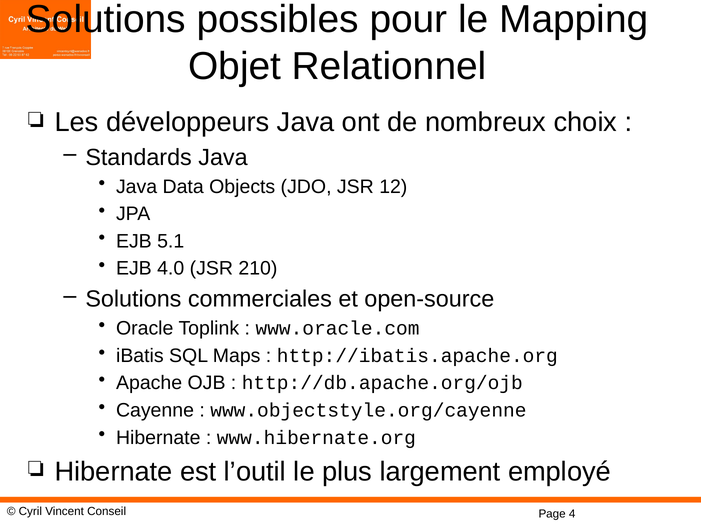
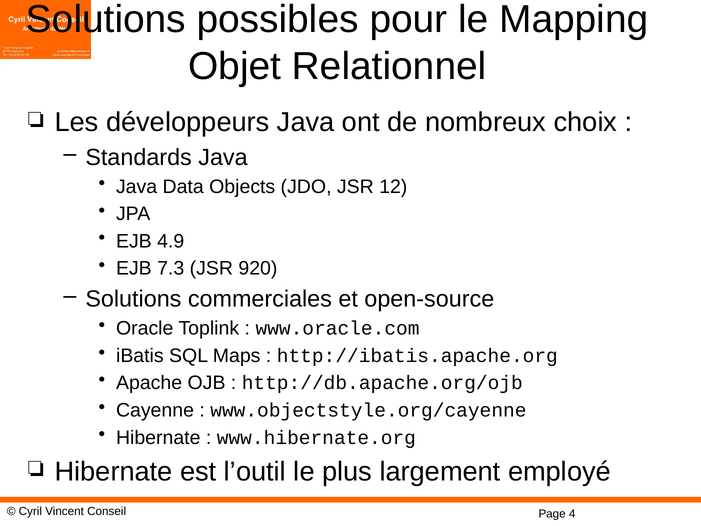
5.1: 5.1 -> 4.9
4.0: 4.0 -> 7.3
210: 210 -> 920
